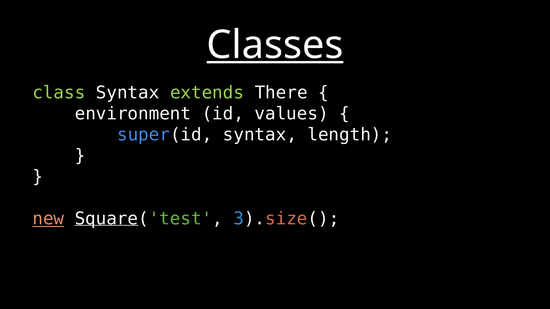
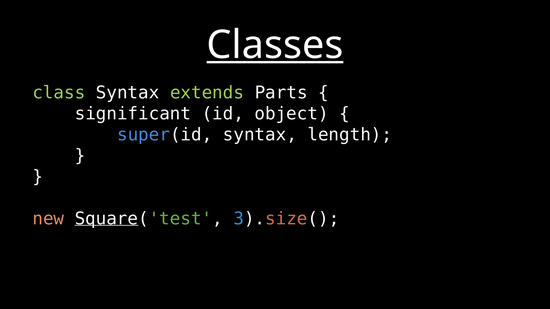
There: There -> Parts
environment: environment -> significant
values: values -> object
new underline: present -> none
